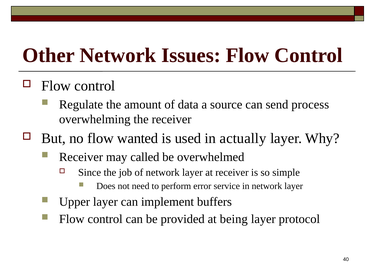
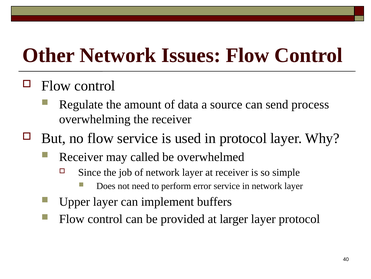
flow wanted: wanted -> service
in actually: actually -> protocol
being: being -> larger
